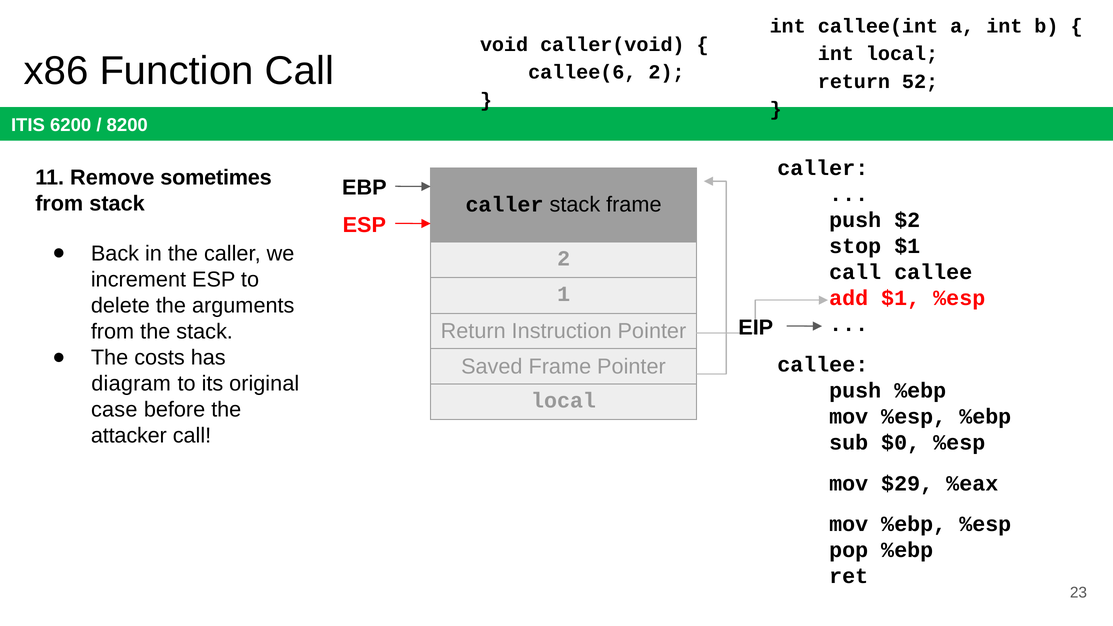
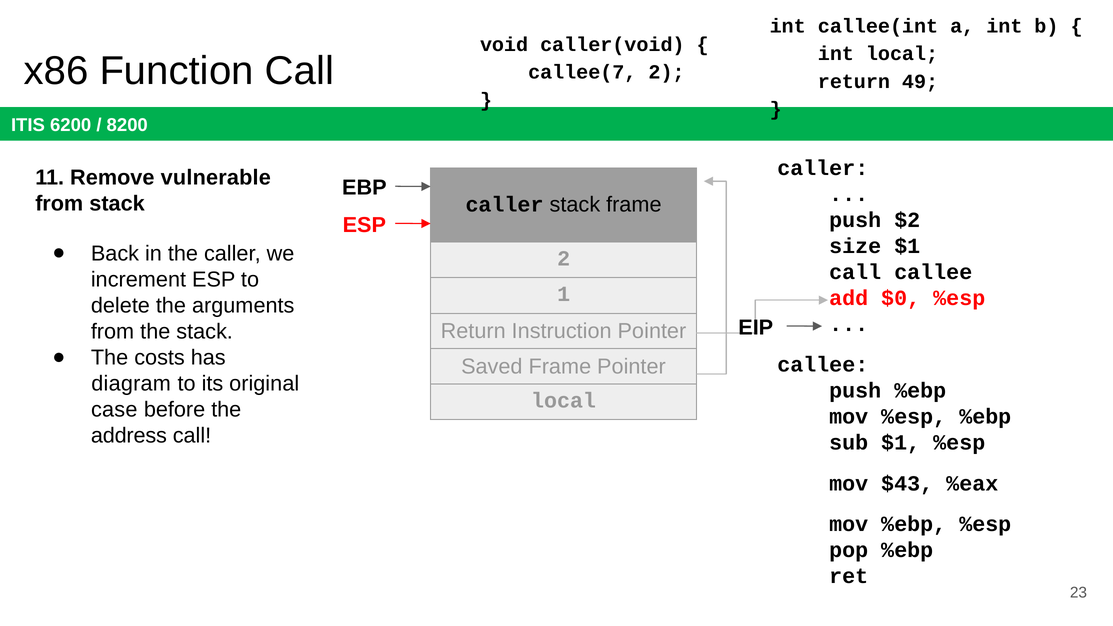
callee(6: callee(6 -> callee(7
52: 52 -> 49
sometimes: sometimes -> vulnerable
stop: stop -> size
add $1: $1 -> $0
attacker: attacker -> address
sub $0: $0 -> $1
$29: $29 -> $43
